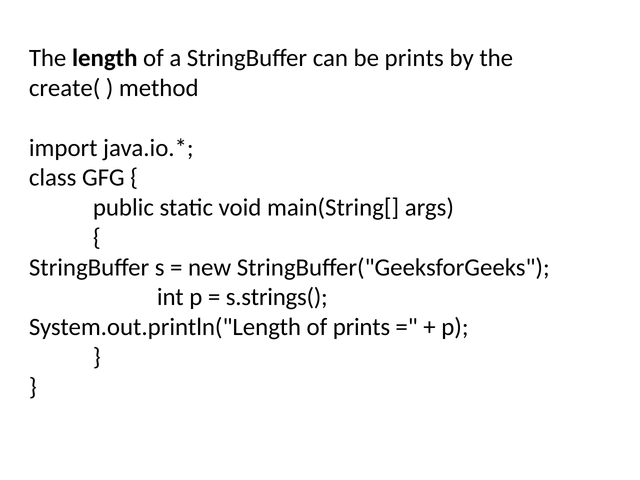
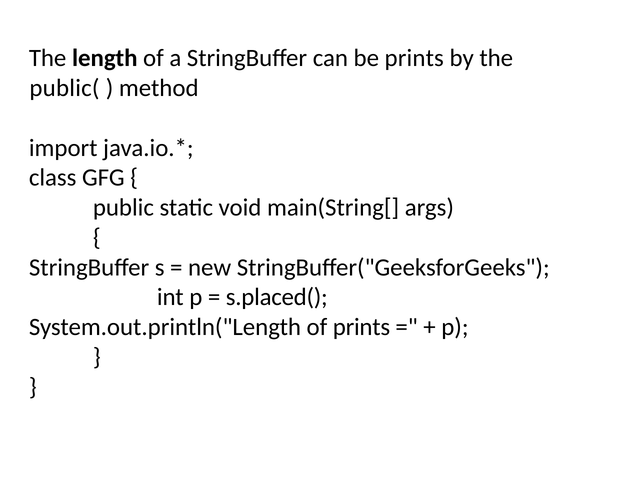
create(: create( -> public(
s.strings(: s.strings( -> s.placed(
